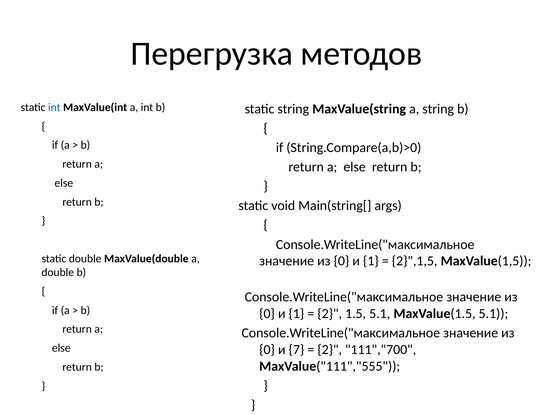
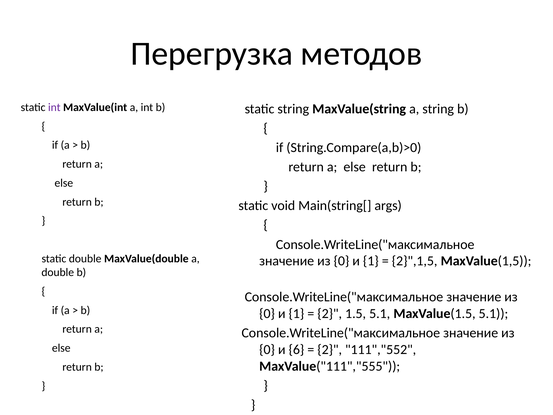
int at (54, 107) colour: blue -> purple
7: 7 -> 6
111","700: 111","700 -> 111","552
